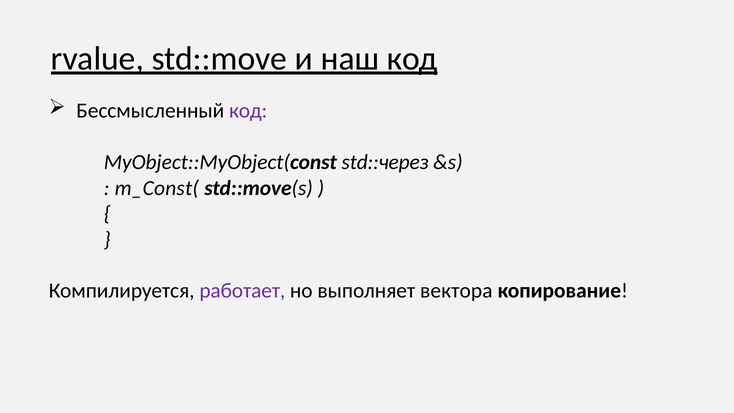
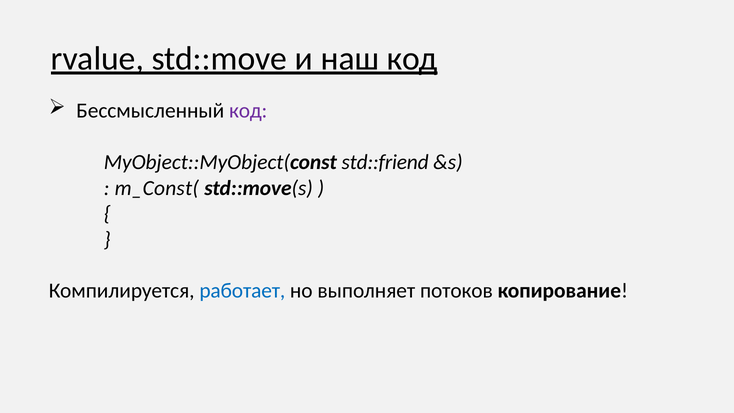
std::через: std::через -> std::friend
работает colour: purple -> blue
вектора: вектора -> потоков
